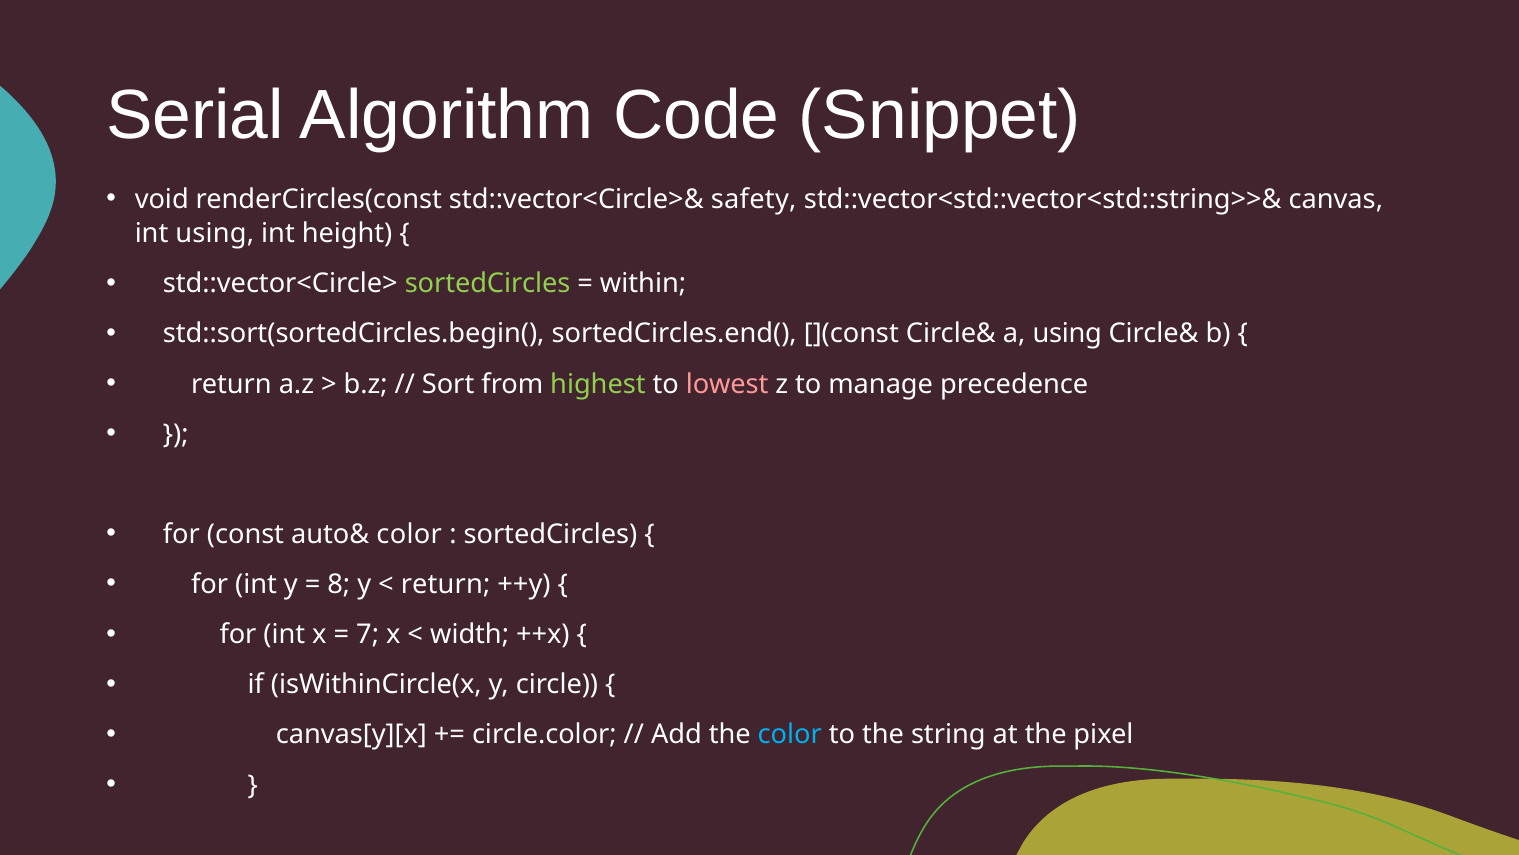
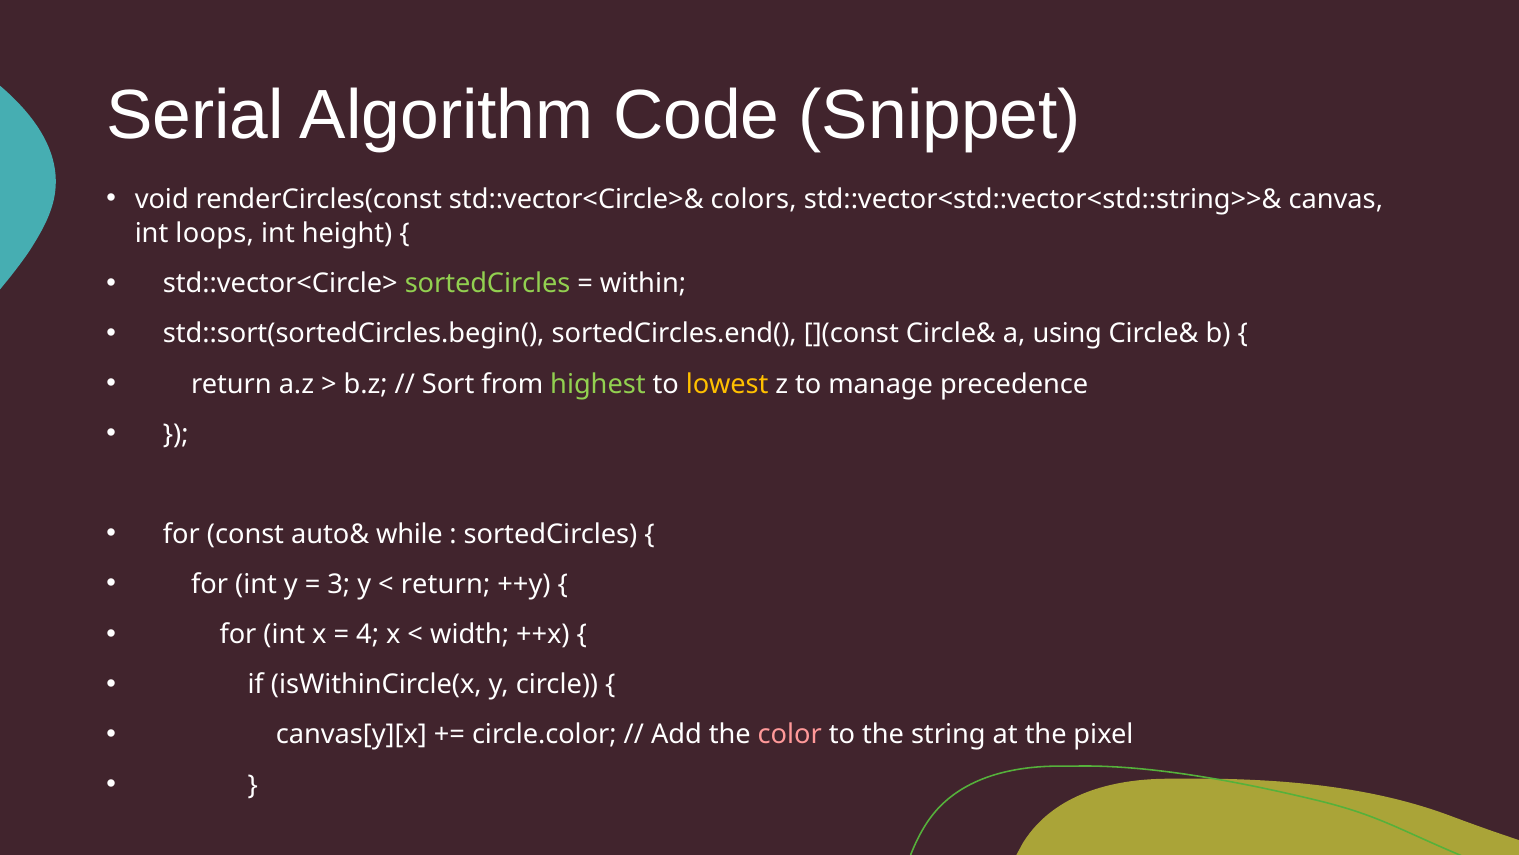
safety: safety -> colors
int using: using -> loops
lowest colour: pink -> yellow
auto& color: color -> while
8: 8 -> 3
7: 7 -> 4
color at (790, 734) colour: light blue -> pink
